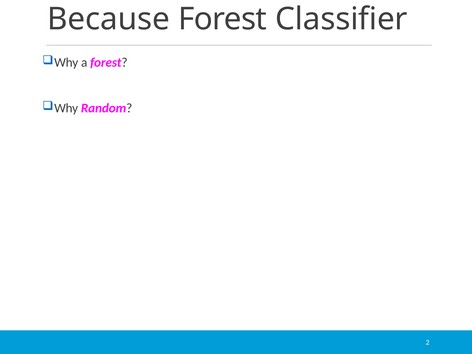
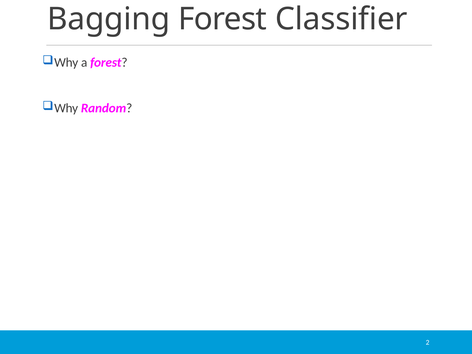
Because: Because -> Bagging
